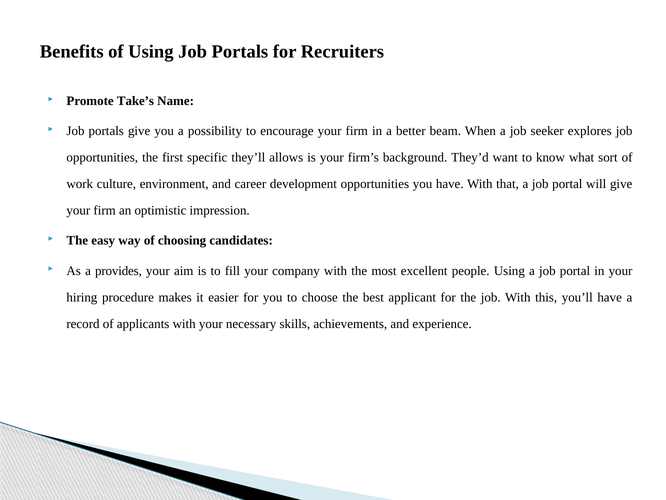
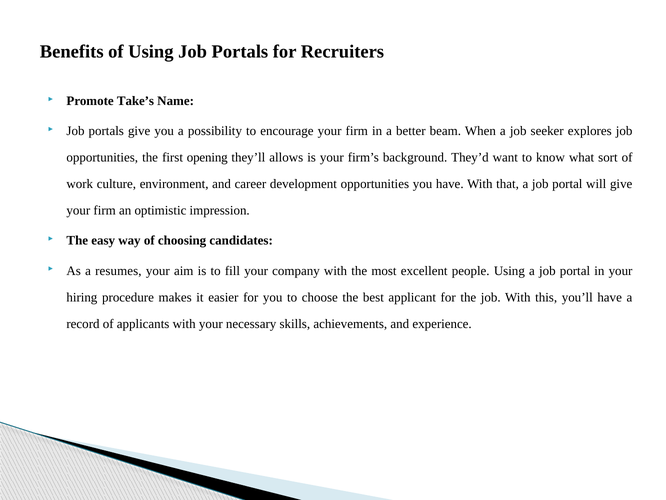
specific: specific -> opening
provides: provides -> resumes
